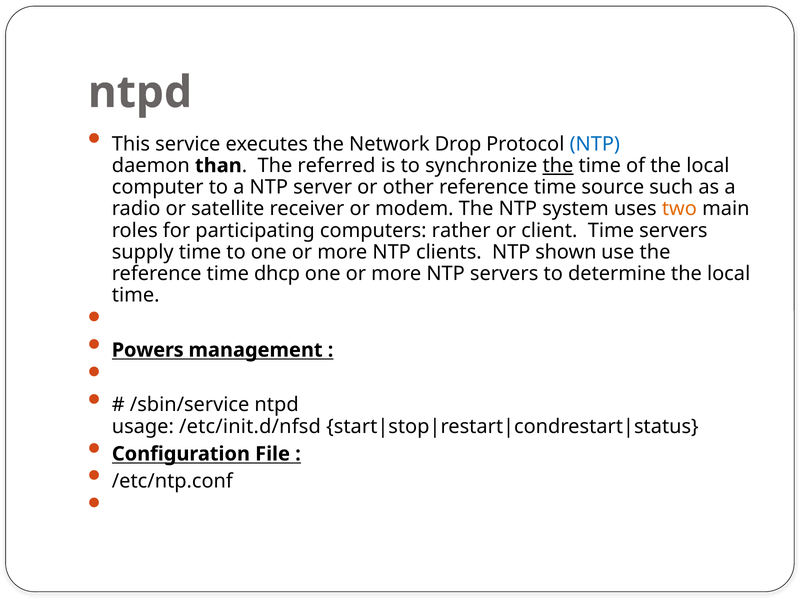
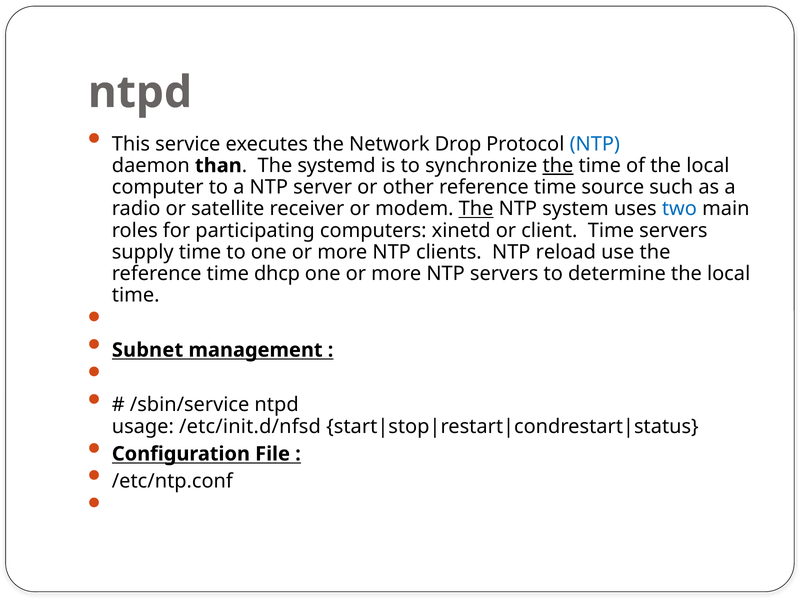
referred: referred -> systemd
The at (476, 209) underline: none -> present
two colour: orange -> blue
rather: rather -> xinetd
shown: shown -> reload
Powers: Powers -> Subnet
